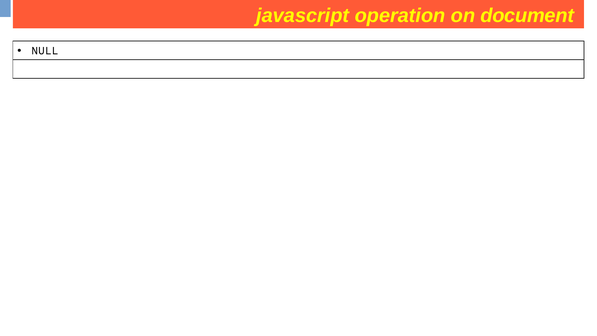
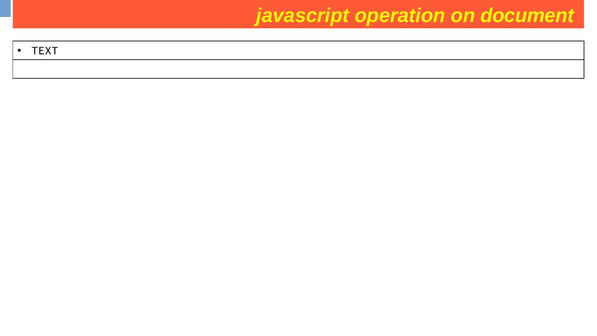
NULL: NULL -> TEXT
